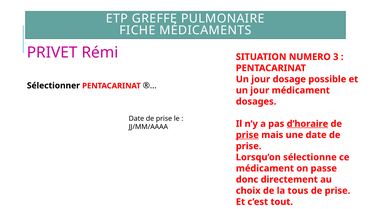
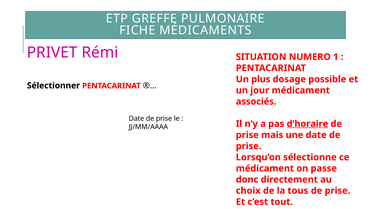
3: 3 -> 1
jour at (261, 79): jour -> plus
dosages: dosages -> associés
prise at (247, 135) underline: present -> none
